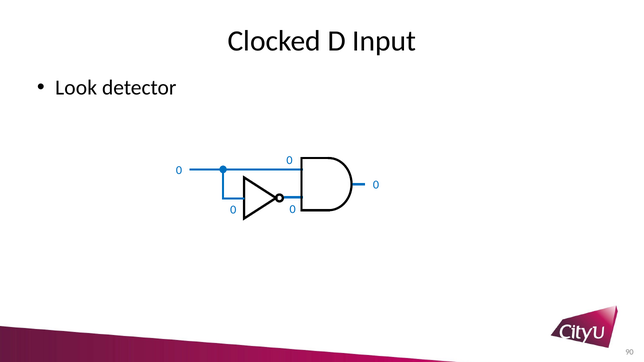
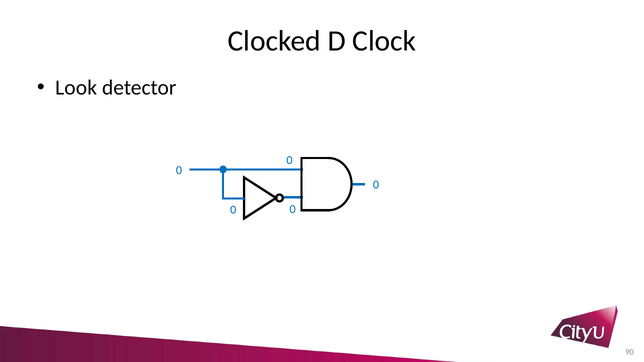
Input: Input -> Clock
